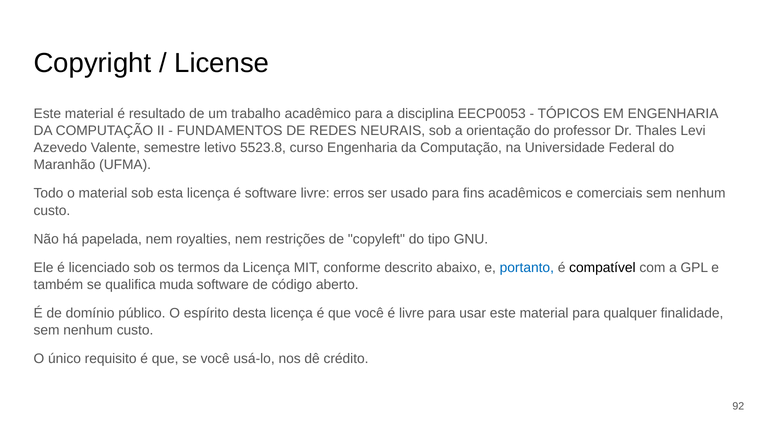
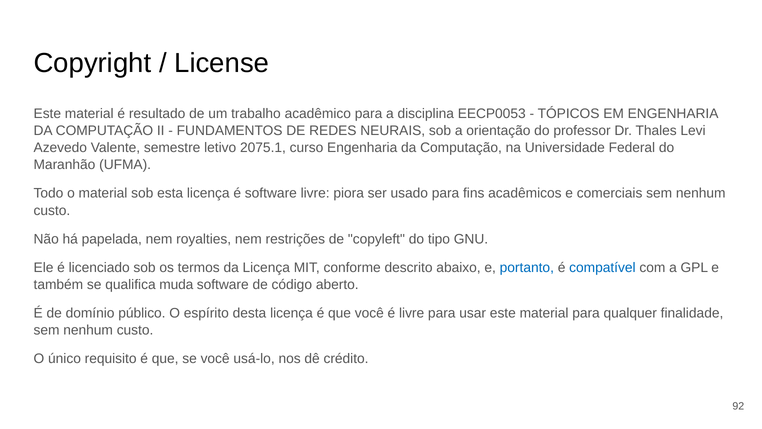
5523.8: 5523.8 -> 2075.1
erros: erros -> piora
compatível colour: black -> blue
